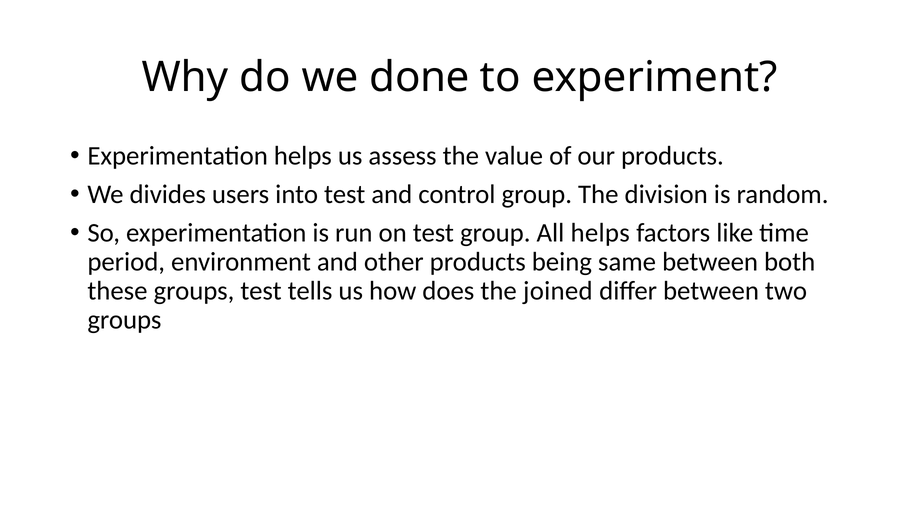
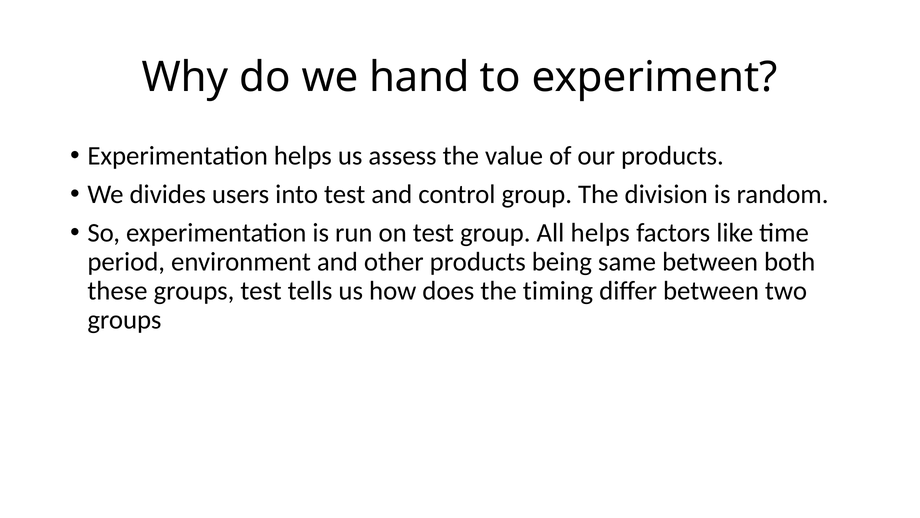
done: done -> hand
joined: joined -> timing
